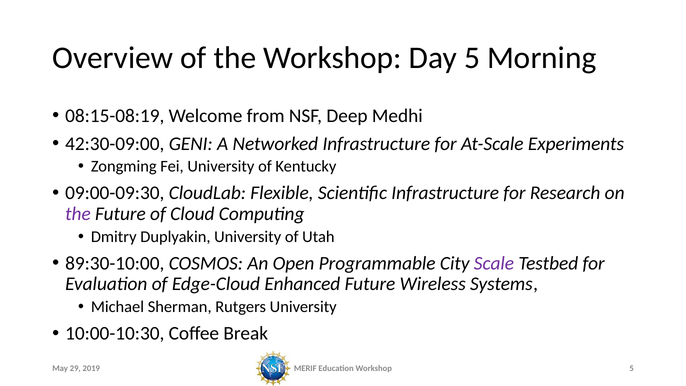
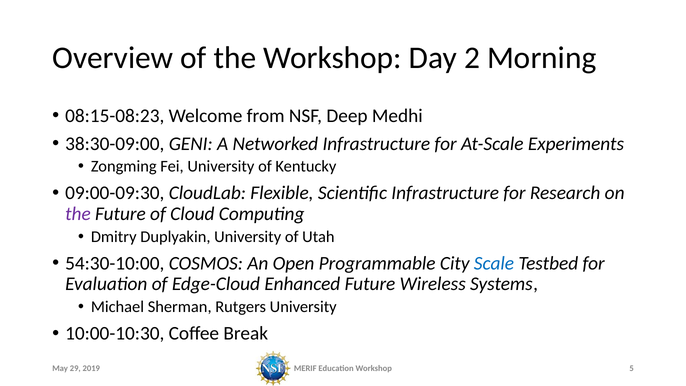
Day 5: 5 -> 2
08:15-08:19: 08:15-08:19 -> 08:15-08:23
42:30-09:00: 42:30-09:00 -> 38:30-09:00
89:30-10:00: 89:30-10:00 -> 54:30-10:00
Scale colour: purple -> blue
